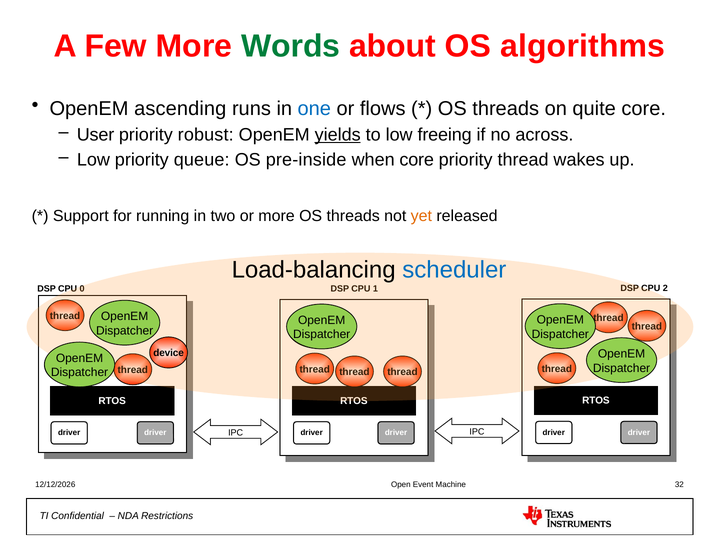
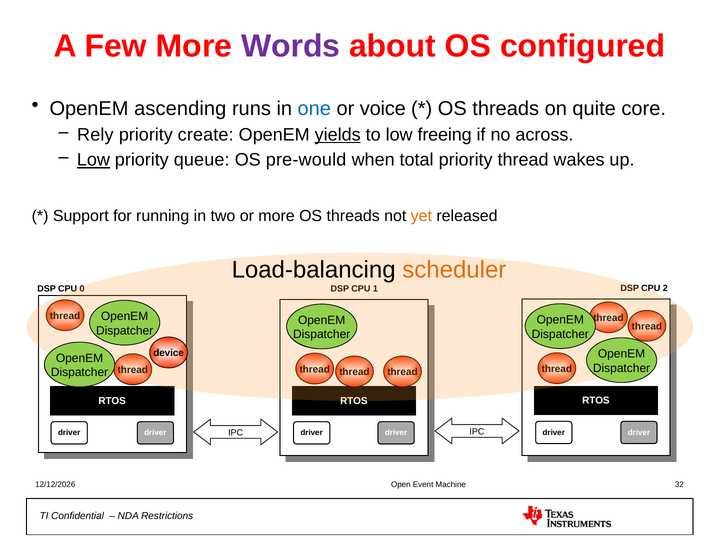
Words colour: green -> purple
algorithms: algorithms -> configured
flows: flows -> voice
User: User -> Rely
robust: robust -> create
Low at (93, 160) underline: none -> present
pre-inside: pre-inside -> pre-would
when core: core -> total
scheduler colour: blue -> orange
